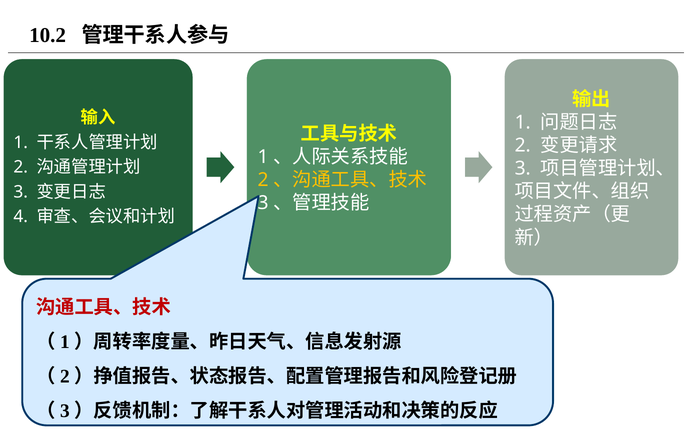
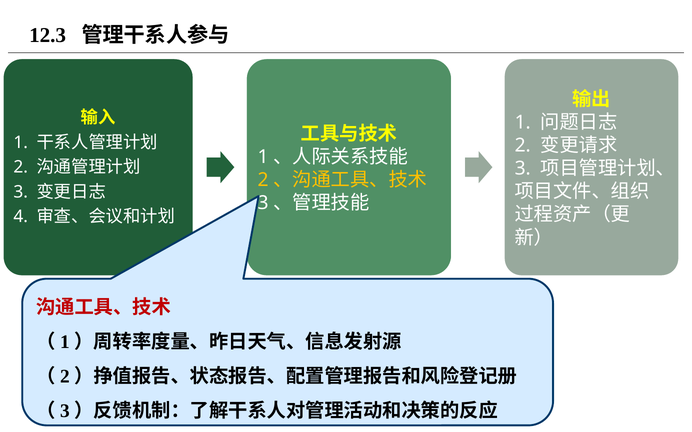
10.2: 10.2 -> 12.3
